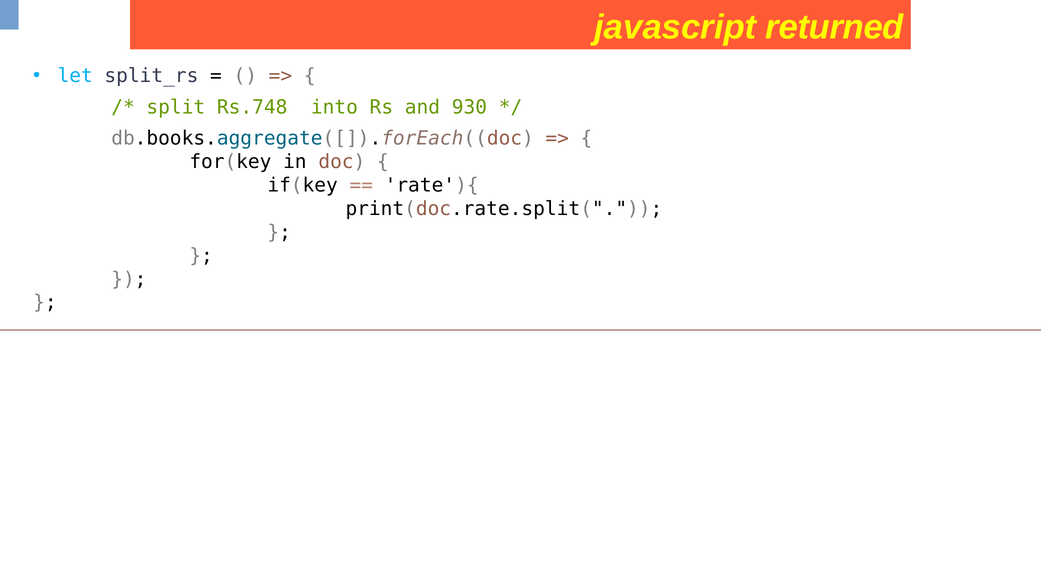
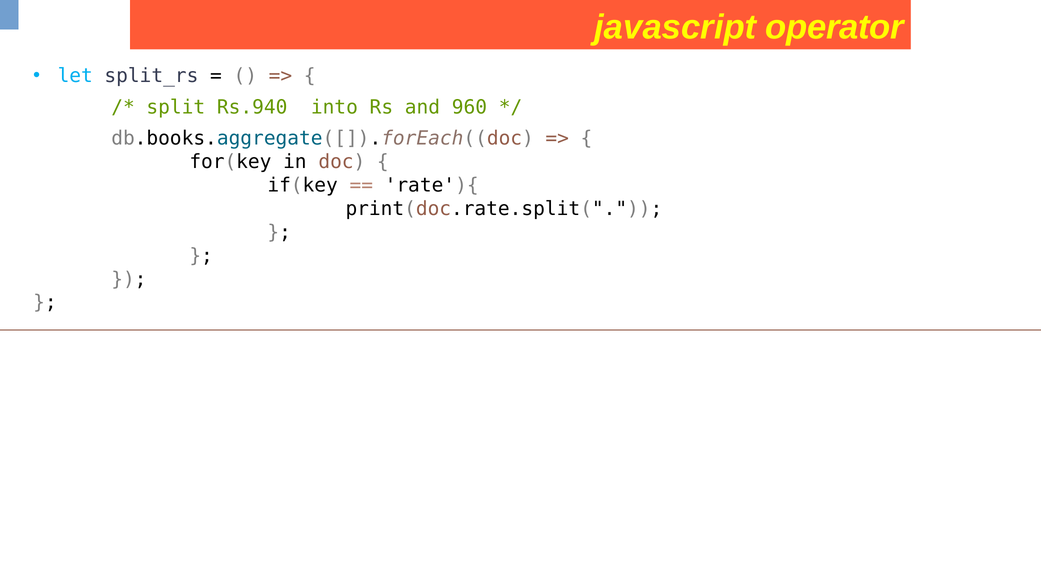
returned: returned -> operator
Rs.748: Rs.748 -> Rs.940
930: 930 -> 960
